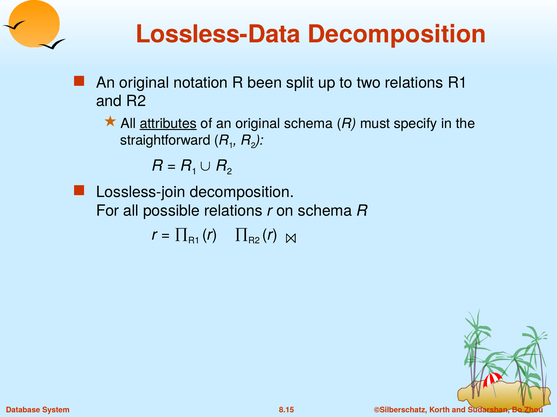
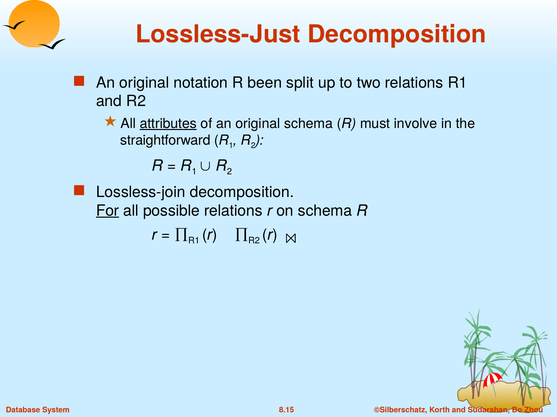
Lossless-Data: Lossless-Data -> Lossless-Just
specify: specify -> involve
For underline: none -> present
